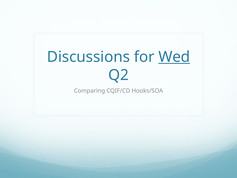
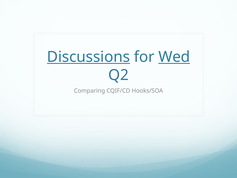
Discussions underline: none -> present
